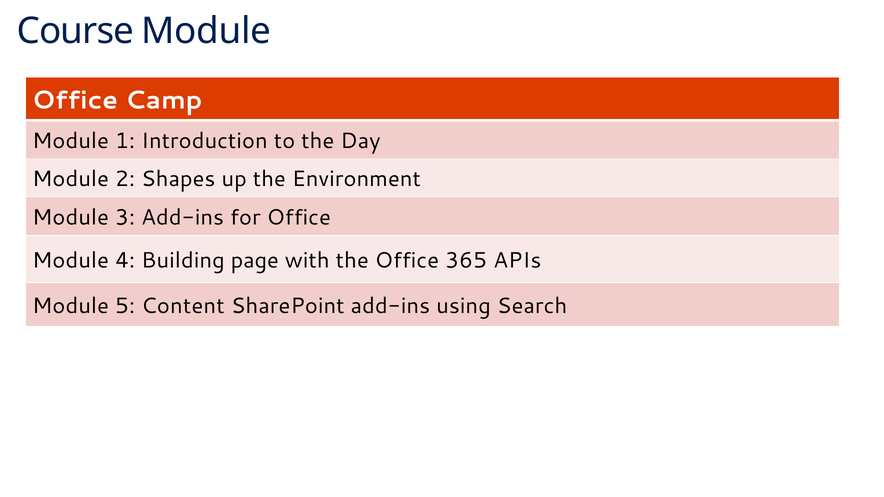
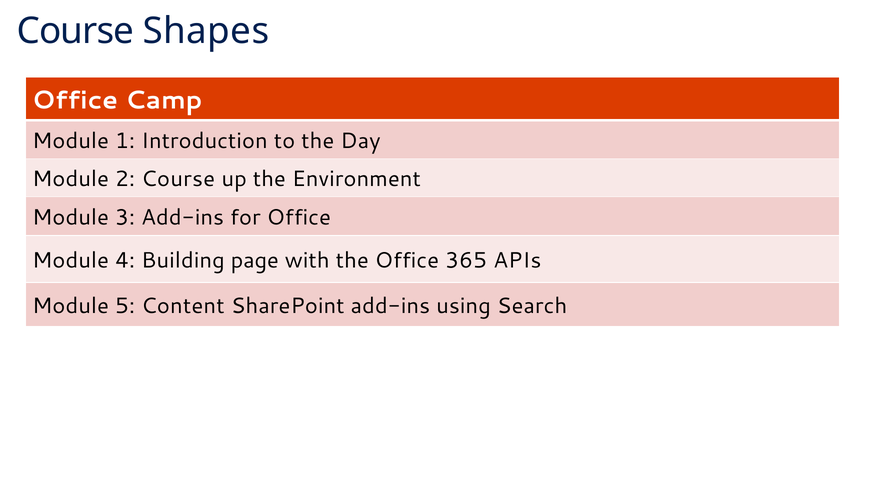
Course Module: Module -> Shapes
2 Shapes: Shapes -> Course
